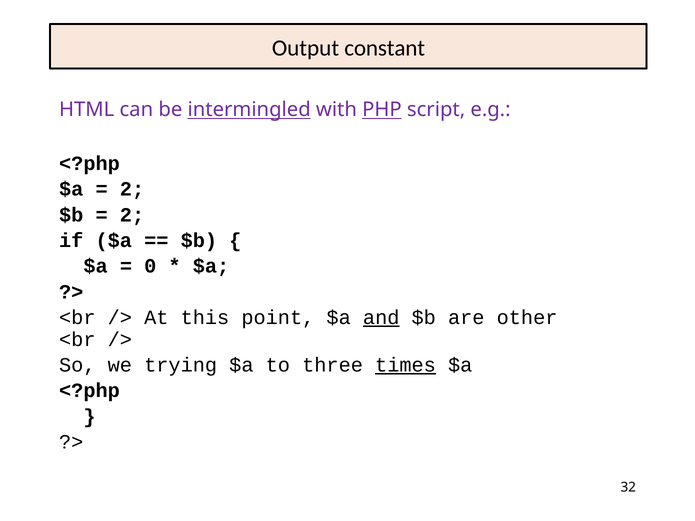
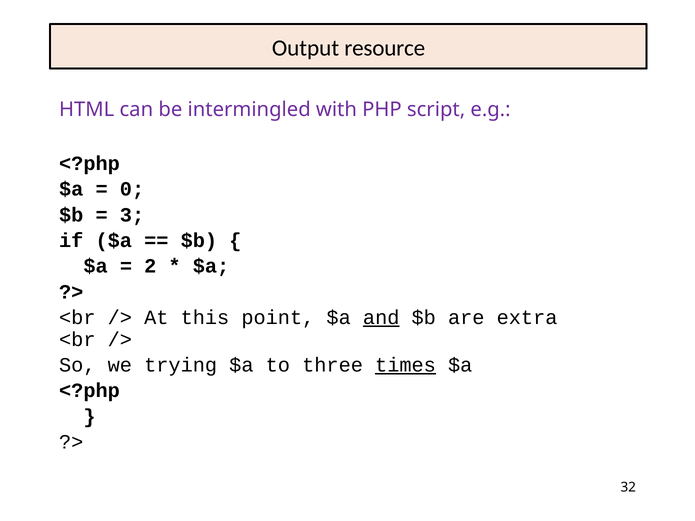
constant: constant -> resource
intermingled underline: present -> none
PHP underline: present -> none
2 at (132, 189): 2 -> 0
2 at (132, 215): 2 -> 3
0: 0 -> 2
other: other -> extra
